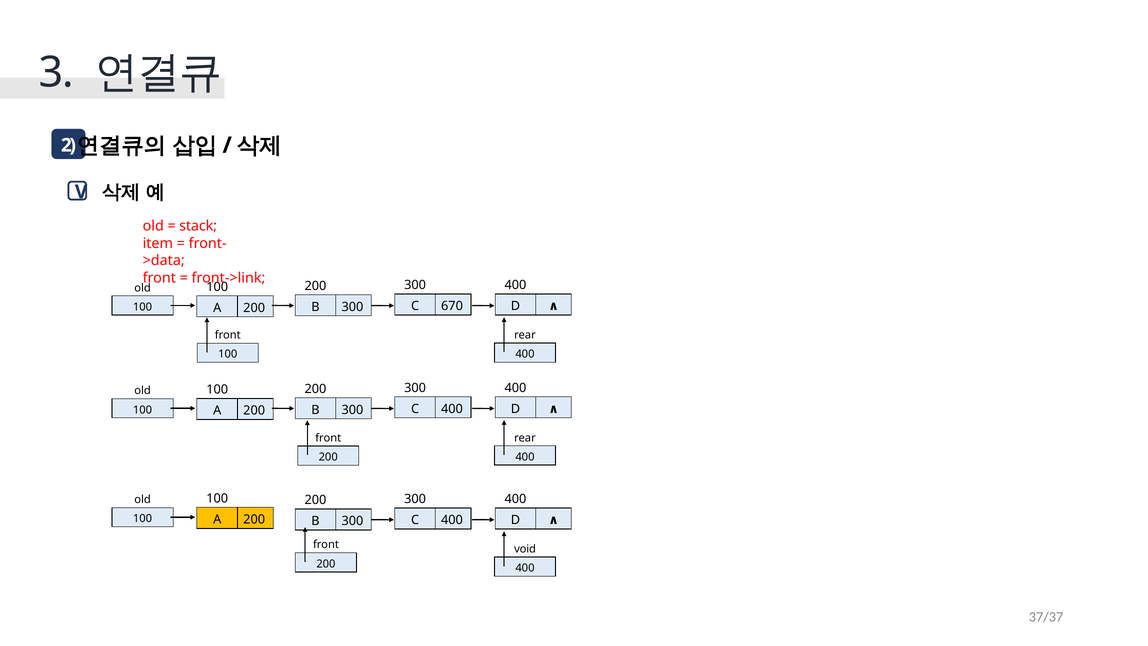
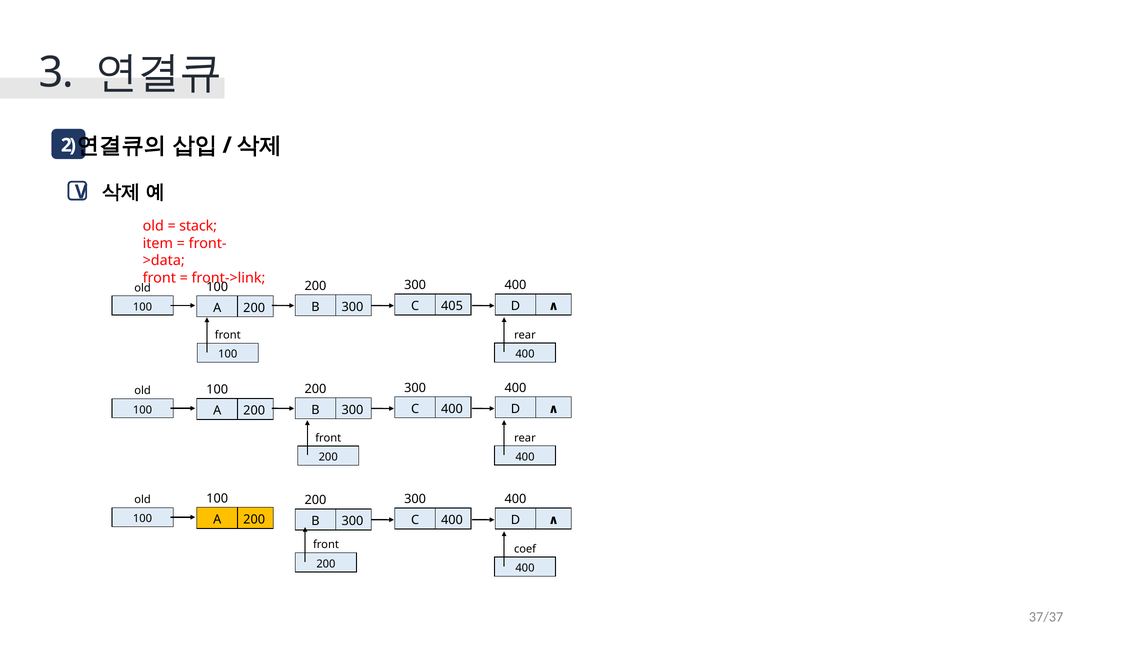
670: 670 -> 405
void: void -> coef
